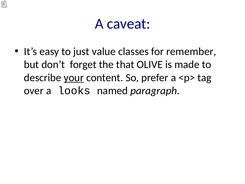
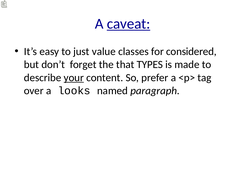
caveat underline: none -> present
remember: remember -> considered
OLIVE: OLIVE -> TYPES
